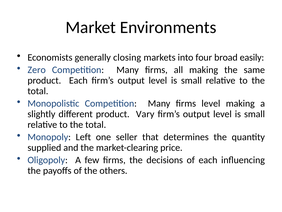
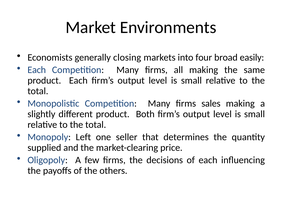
Zero at (37, 70): Zero -> Each
firms level: level -> sales
Vary: Vary -> Both
